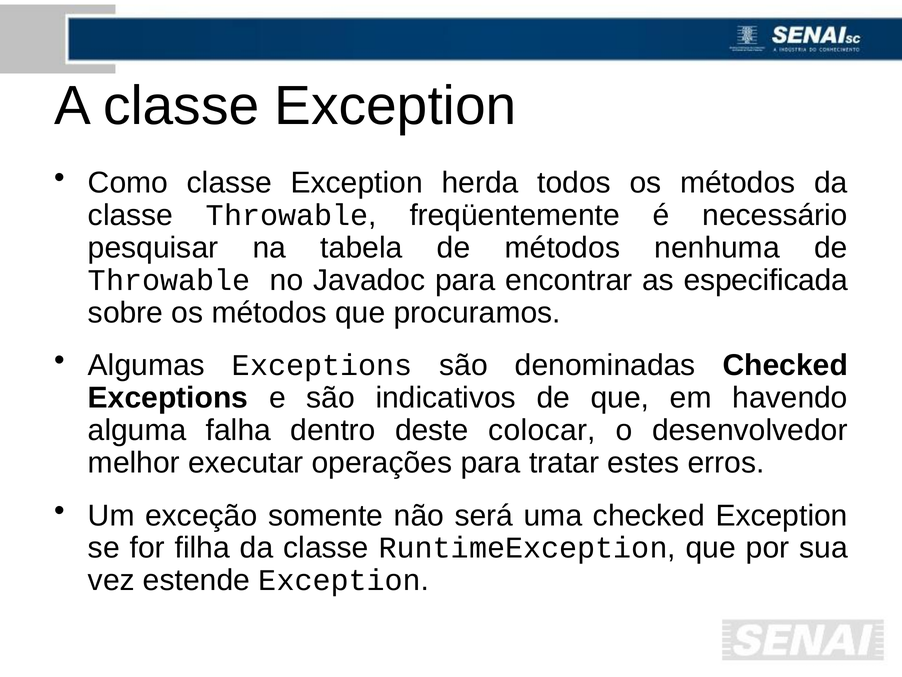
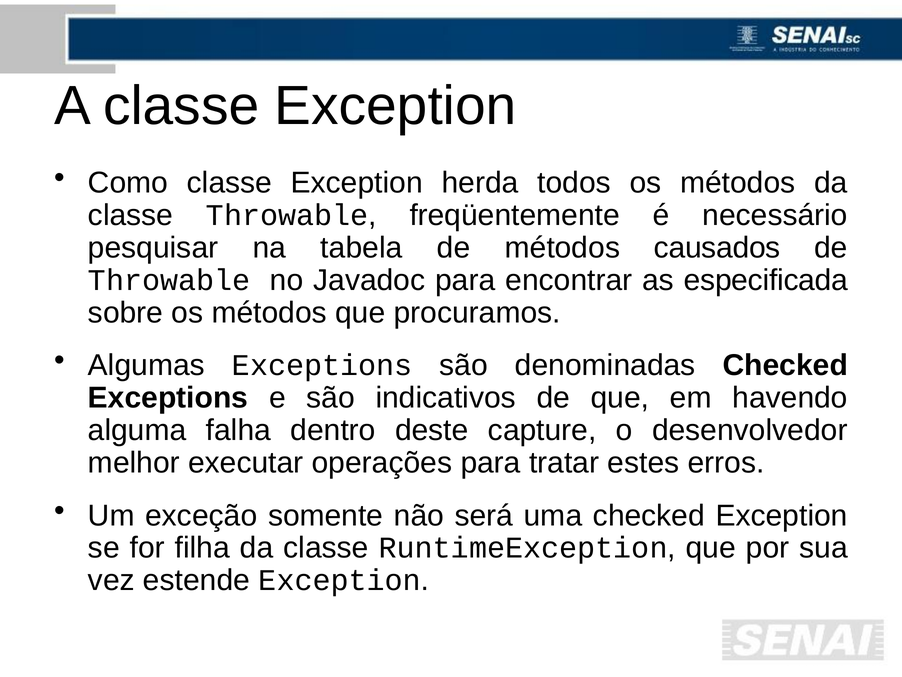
nenhuma: nenhuma -> causados
colocar: colocar -> capture
